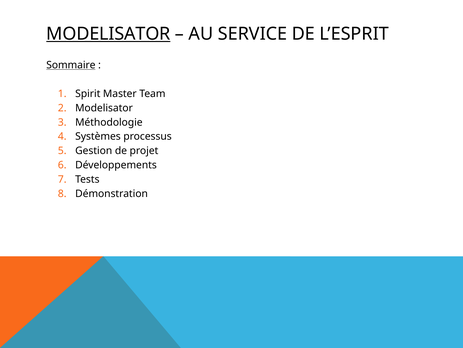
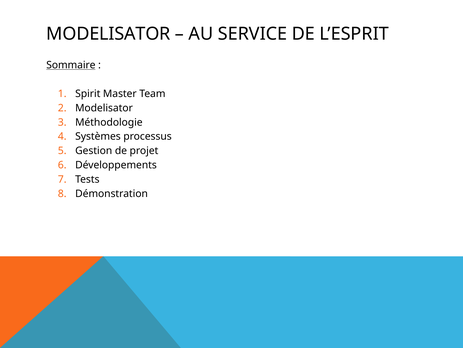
MODELISATOR at (108, 34) underline: present -> none
